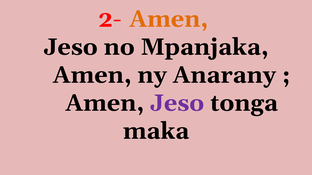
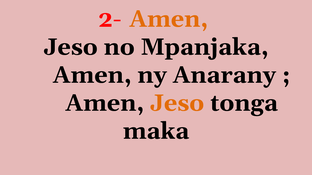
Jeso at (177, 103) colour: purple -> orange
